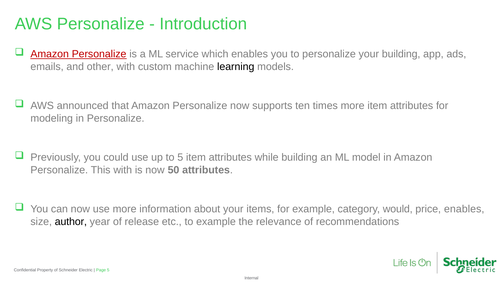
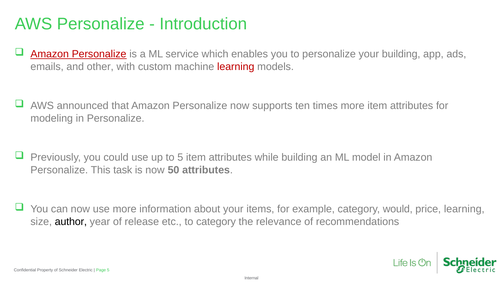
learning at (236, 67) colour: black -> red
This with: with -> task
price enables: enables -> learning
to example: example -> category
